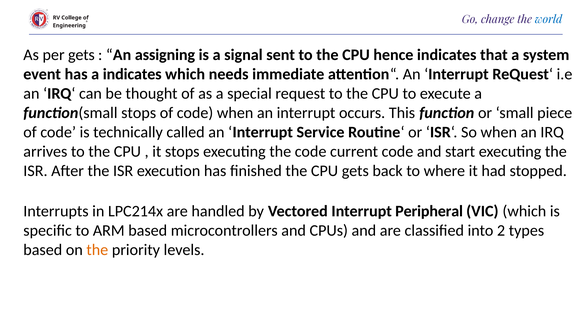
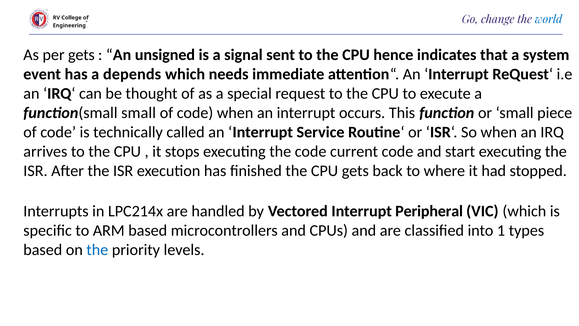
assigning: assigning -> unsigned
a indicates: indicates -> depends
function(small stops: stops -> small
2: 2 -> 1
the at (97, 250) colour: orange -> blue
